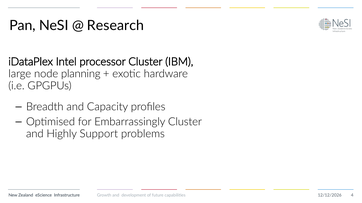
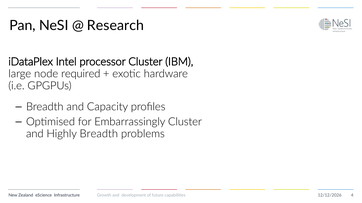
planning: planning -> required
Highly Support: Support -> Breadth
